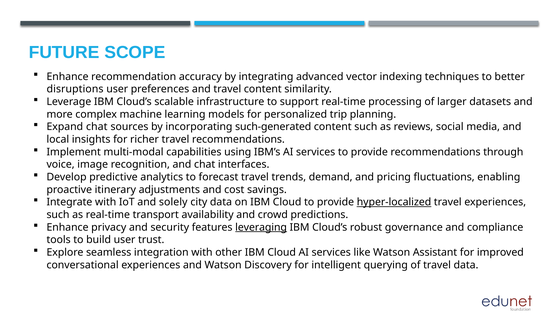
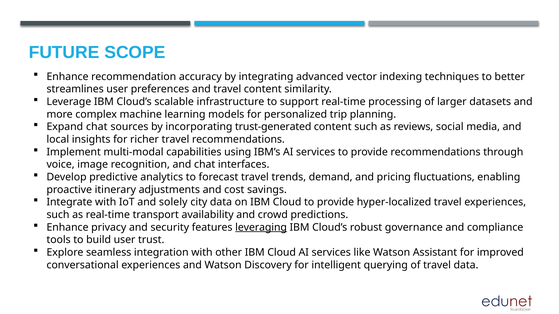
disruptions: disruptions -> streamlines
such-generated: such-generated -> trust-generated
hyper-localized underline: present -> none
